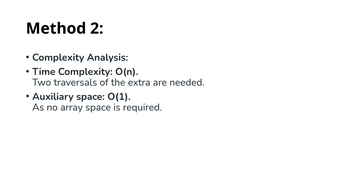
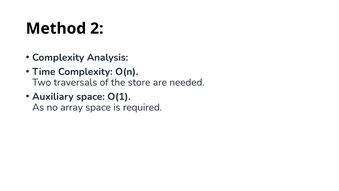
extra: extra -> store
